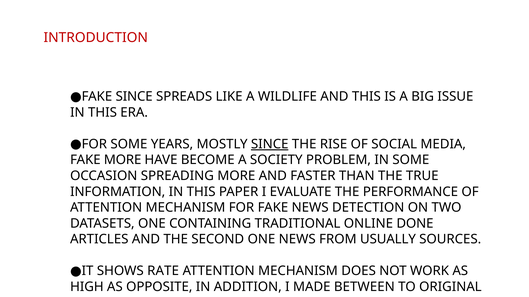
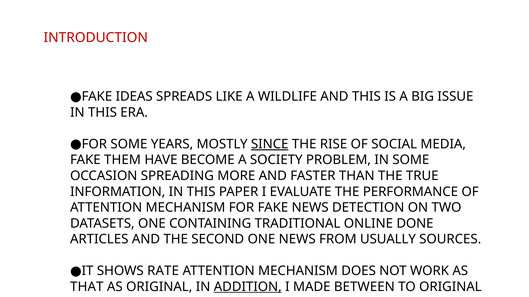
FAKE SINCE: SINCE -> IDEAS
FAKE MORE: MORE -> THEM
HIGH at (87, 287): HIGH -> THAT
AS OPPOSITE: OPPOSITE -> ORIGINAL
ADDITION underline: none -> present
